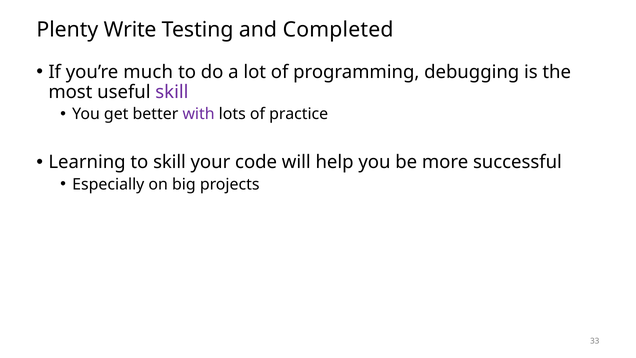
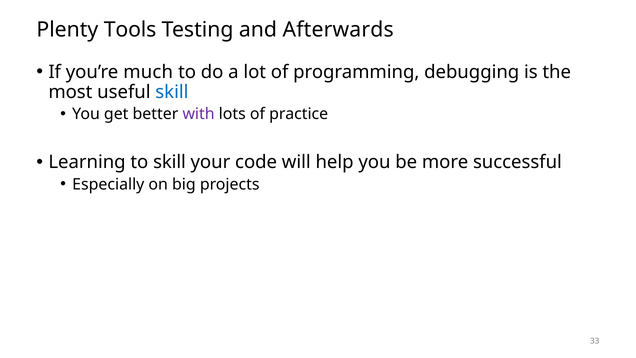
Write: Write -> Tools
Completed: Completed -> Afterwards
skill at (172, 92) colour: purple -> blue
